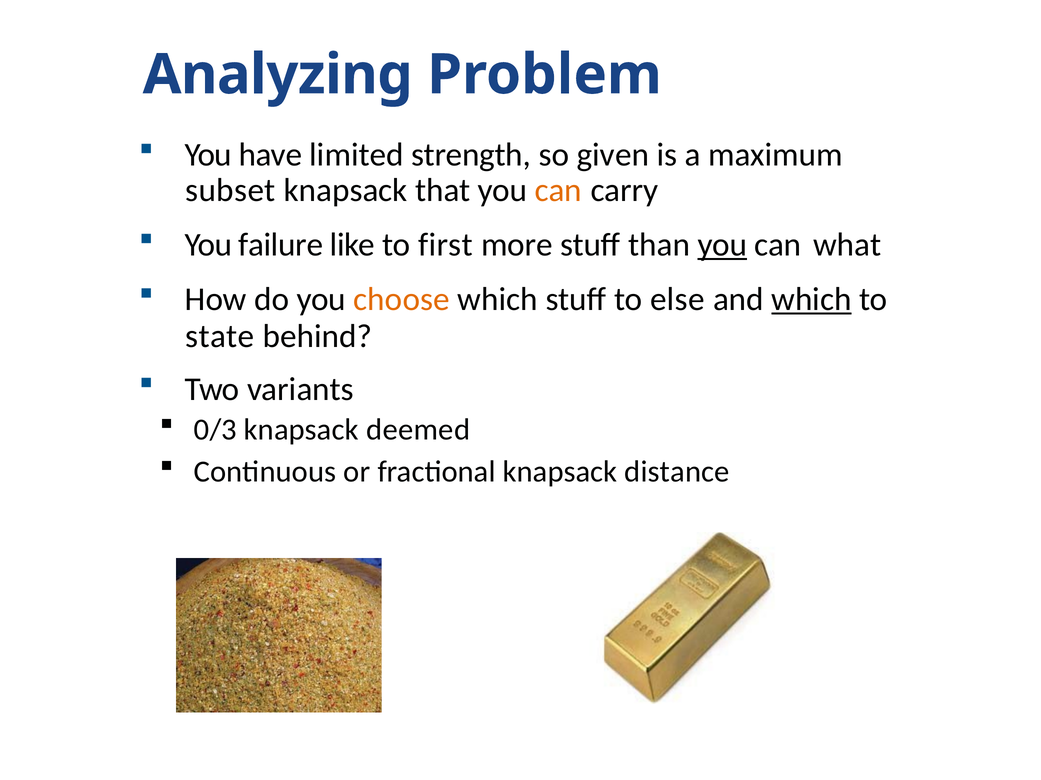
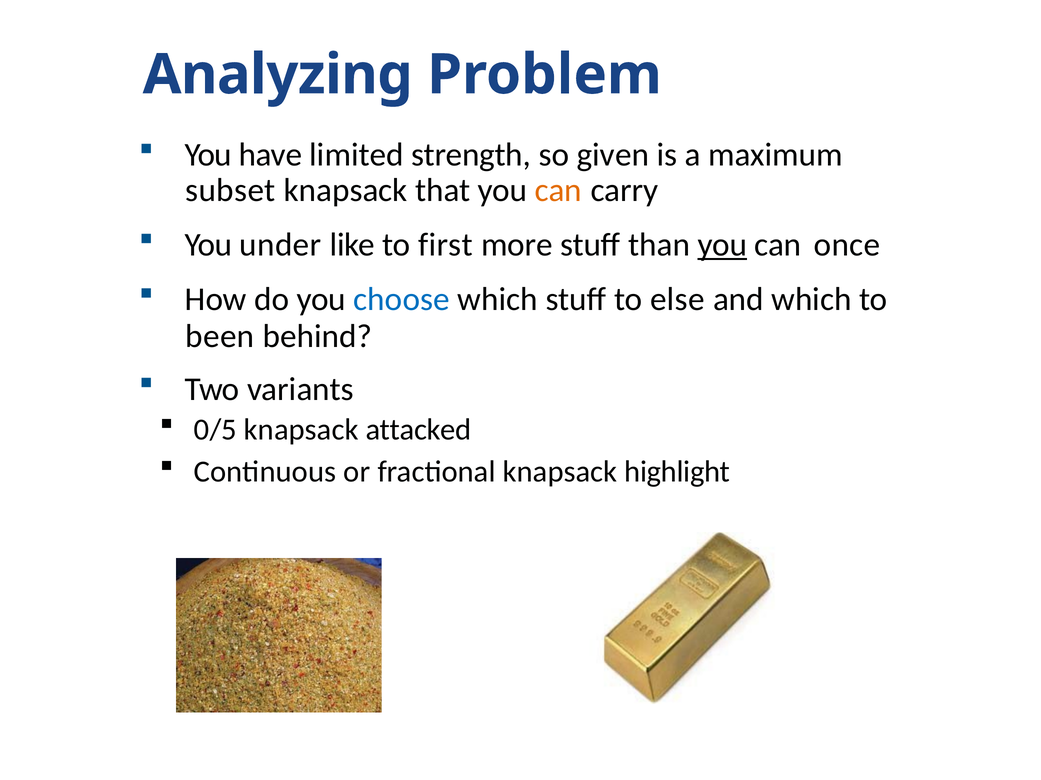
failure: failure -> under
what: what -> once
choose colour: orange -> blue
which at (811, 299) underline: present -> none
state: state -> been
0/3: 0/3 -> 0/5
deemed: deemed -> attacked
distance: distance -> highlight
